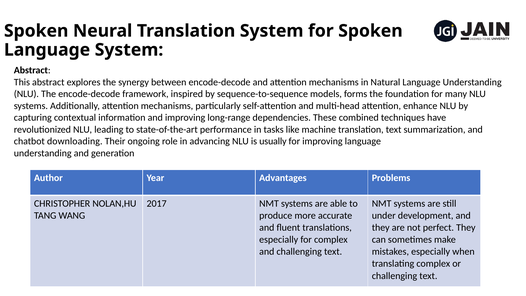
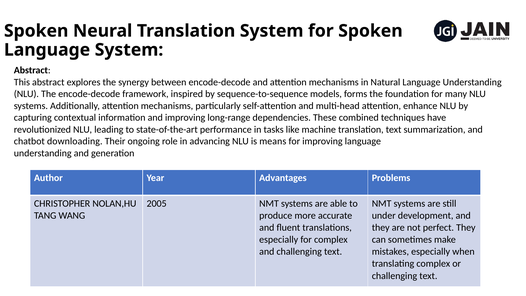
usually: usually -> means
2017: 2017 -> 2005
